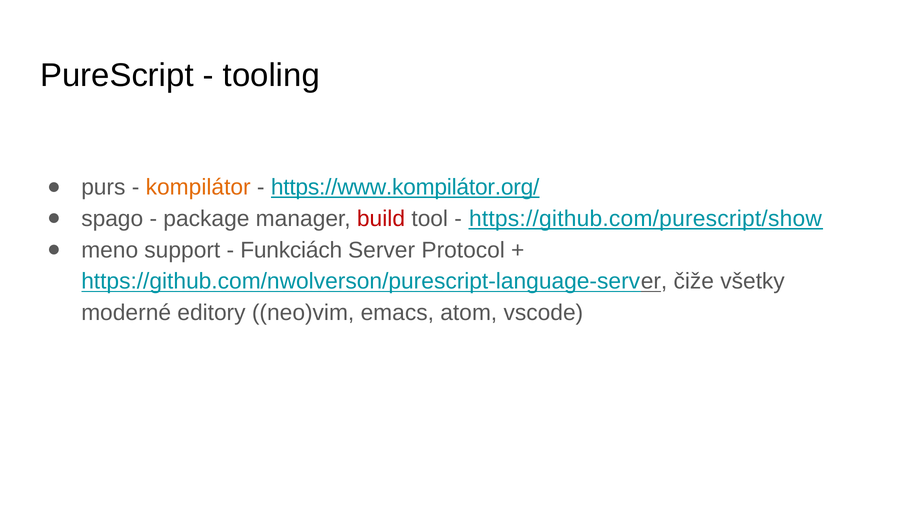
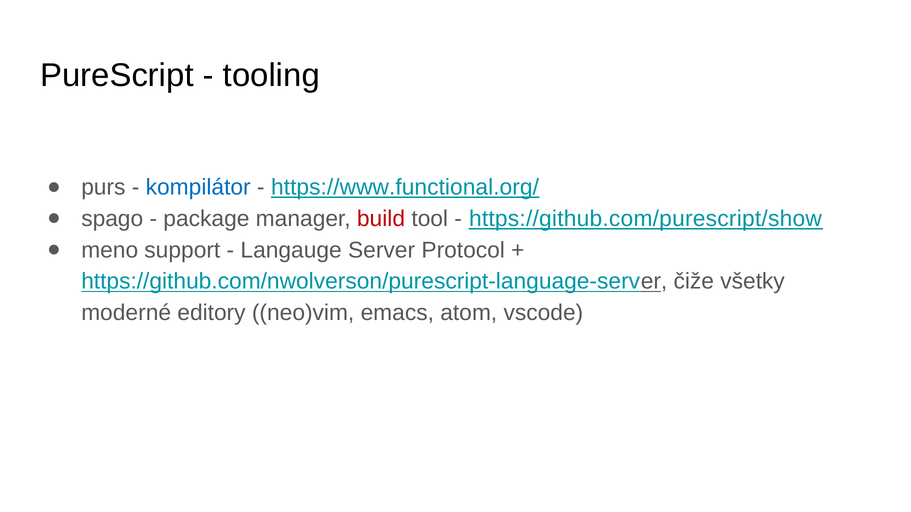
kompilátor colour: orange -> blue
https://www.kompilátor.org/: https://www.kompilátor.org/ -> https://www.functional.org/
Funkciách: Funkciách -> Langauge
